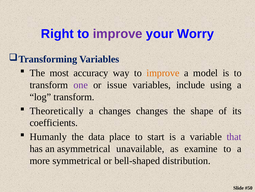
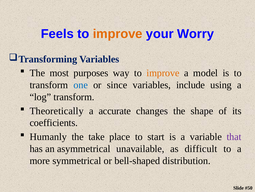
Right: Right -> Feels
improve at (118, 34) colour: purple -> orange
accuracy: accuracy -> purposes
one colour: purple -> blue
issue: issue -> since
a changes: changes -> accurate
data: data -> take
examine: examine -> difficult
